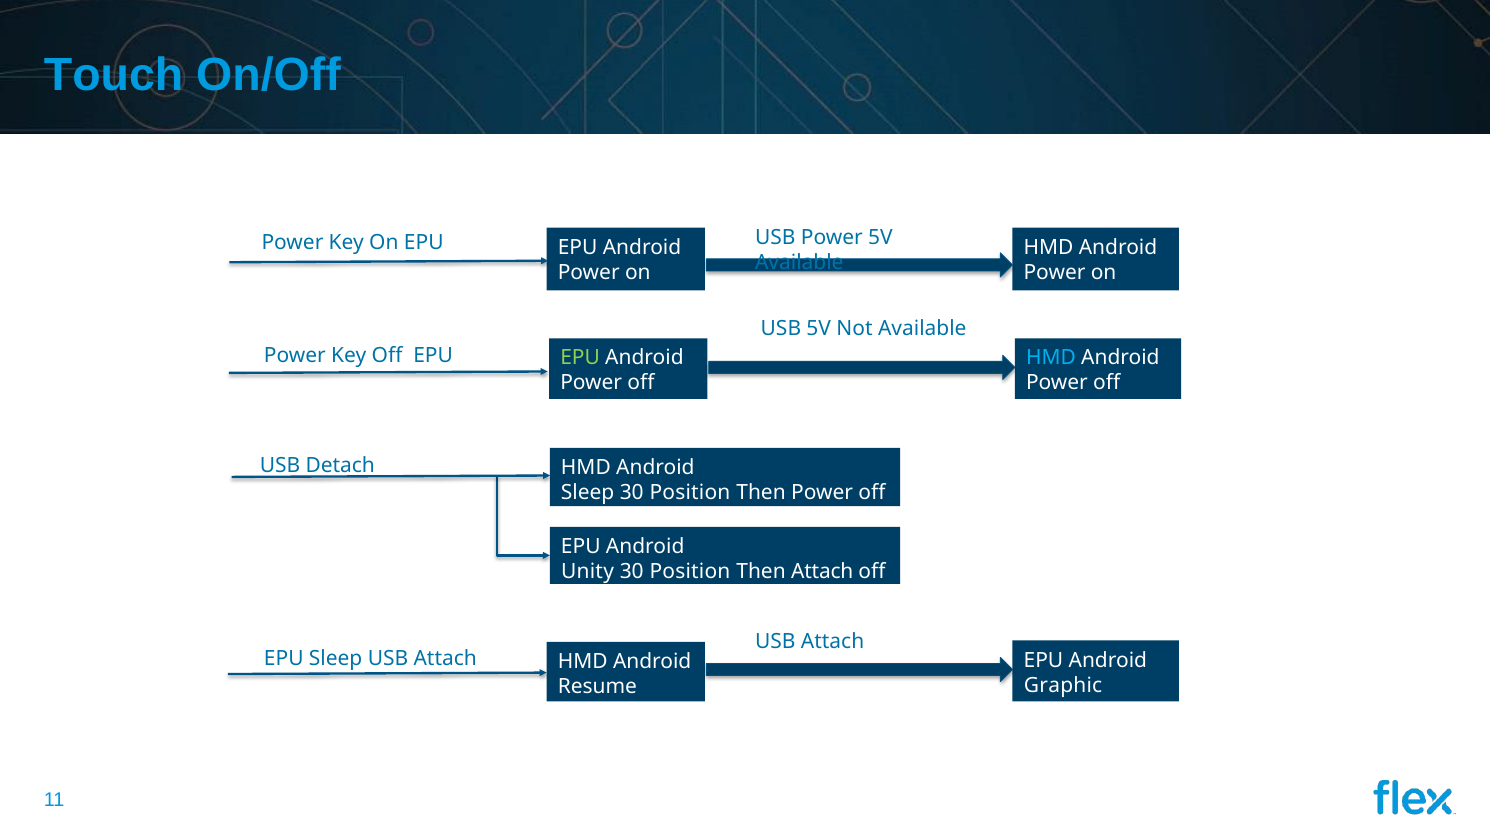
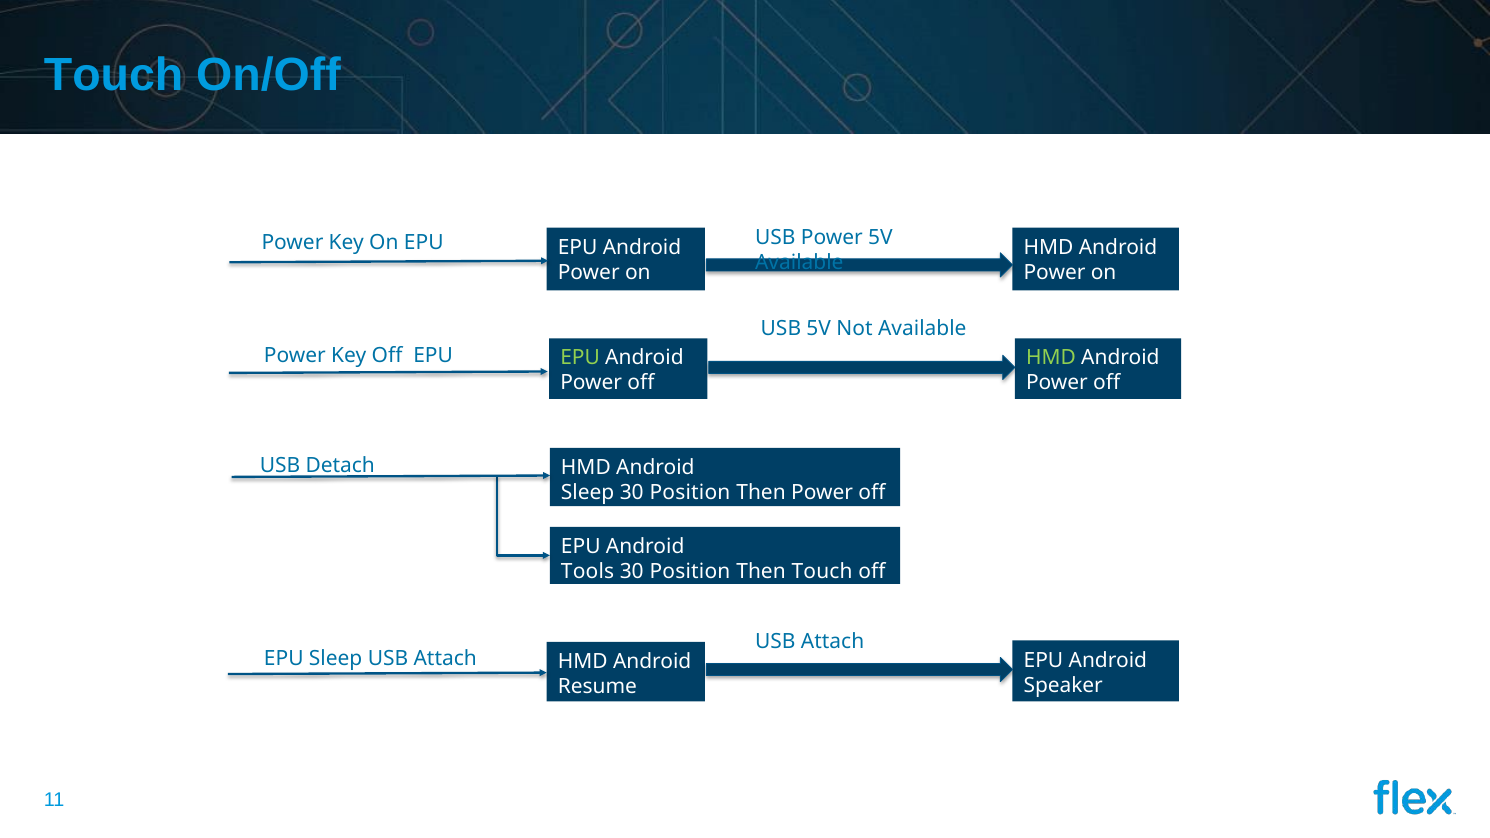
HMD at (1051, 358) colour: light blue -> light green
Unity: Unity -> Tools
Then Attach: Attach -> Touch
Graphic: Graphic -> Speaker
